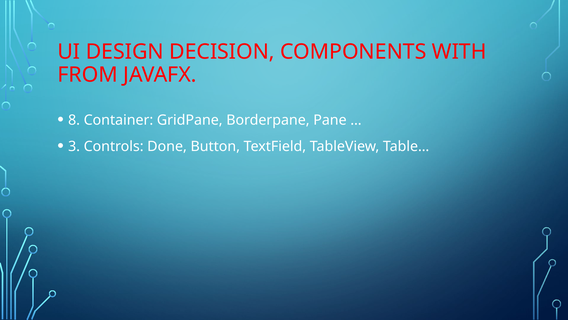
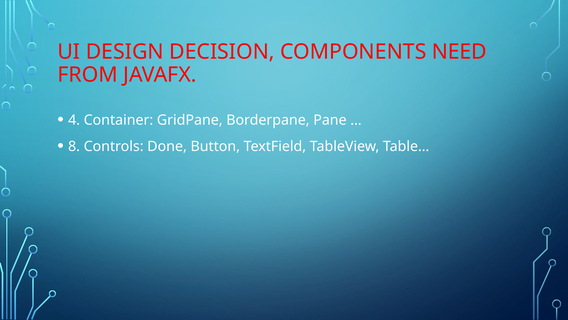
WITH: WITH -> NEED
8: 8 -> 4
3: 3 -> 8
